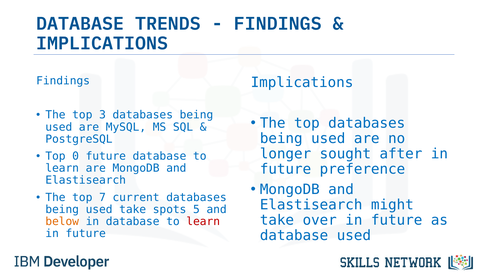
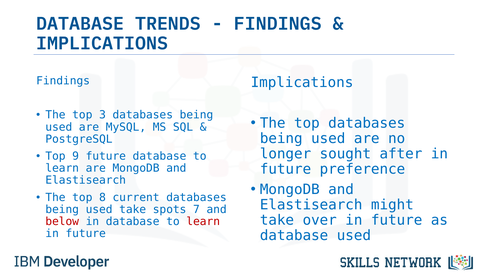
0: 0 -> 9
7: 7 -> 8
5: 5 -> 7
below colour: orange -> red
